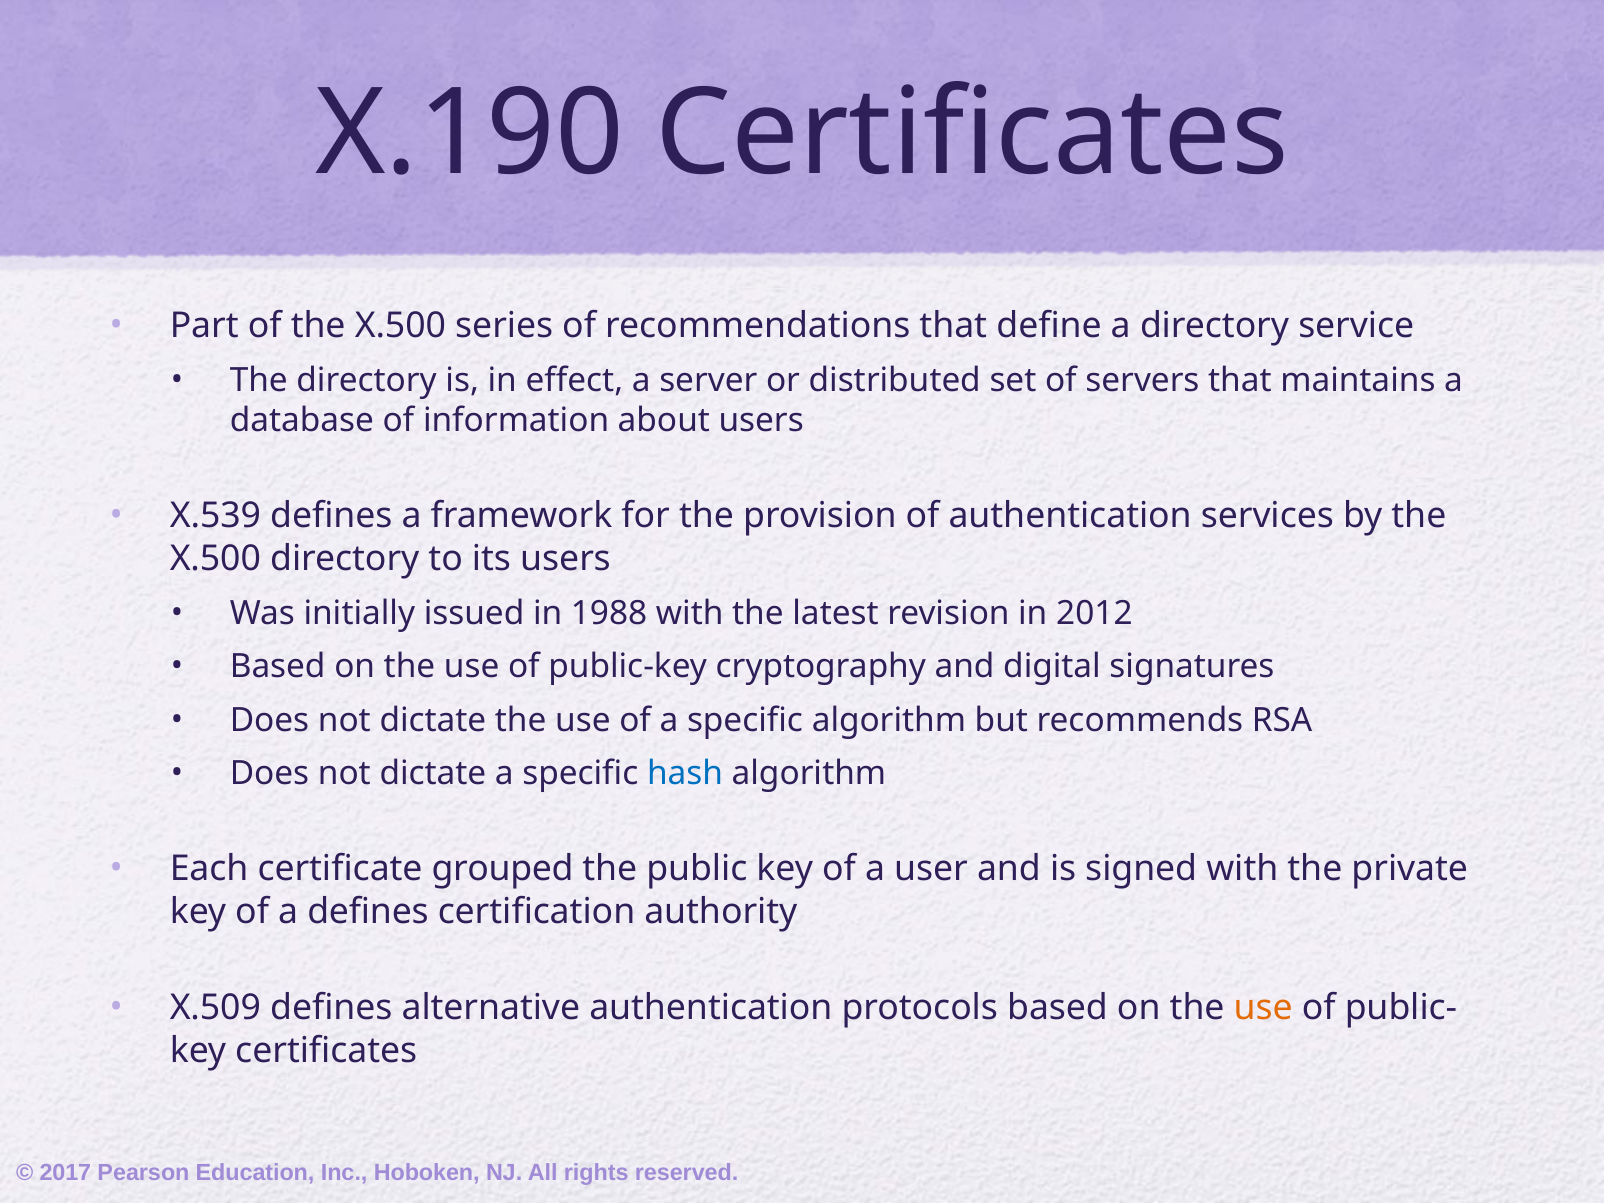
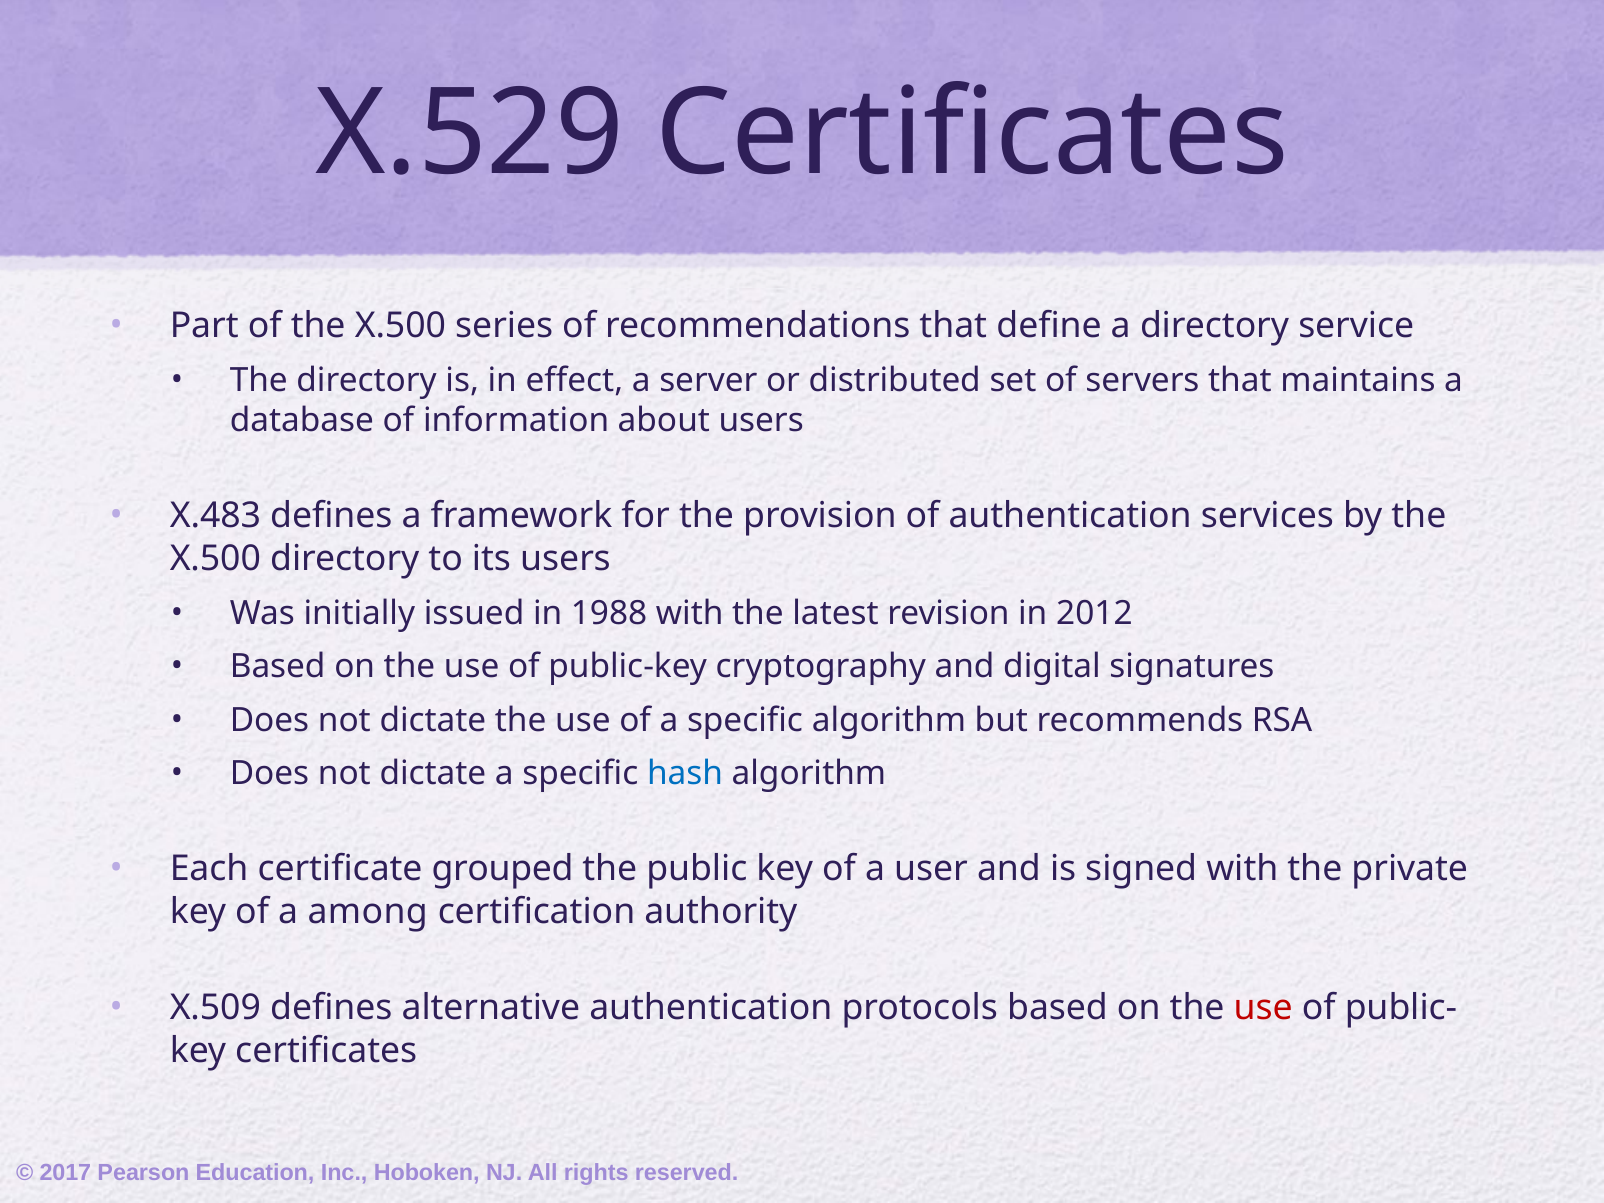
X.190: X.190 -> X.529
X.539: X.539 -> X.483
a defines: defines -> among
use at (1263, 1008) colour: orange -> red
